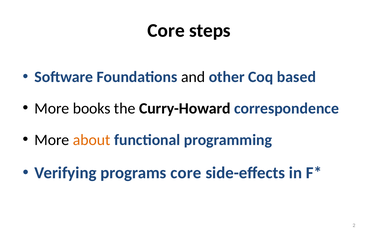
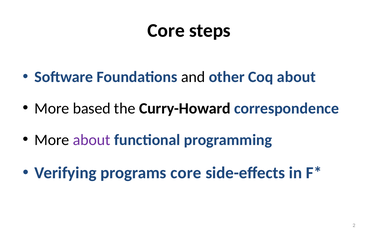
Coq based: based -> about
books: books -> based
about at (92, 140) colour: orange -> purple
